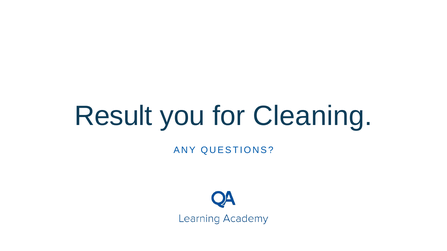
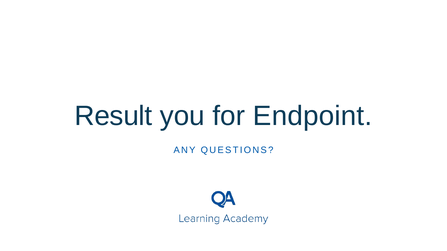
Cleaning: Cleaning -> Endpoint
